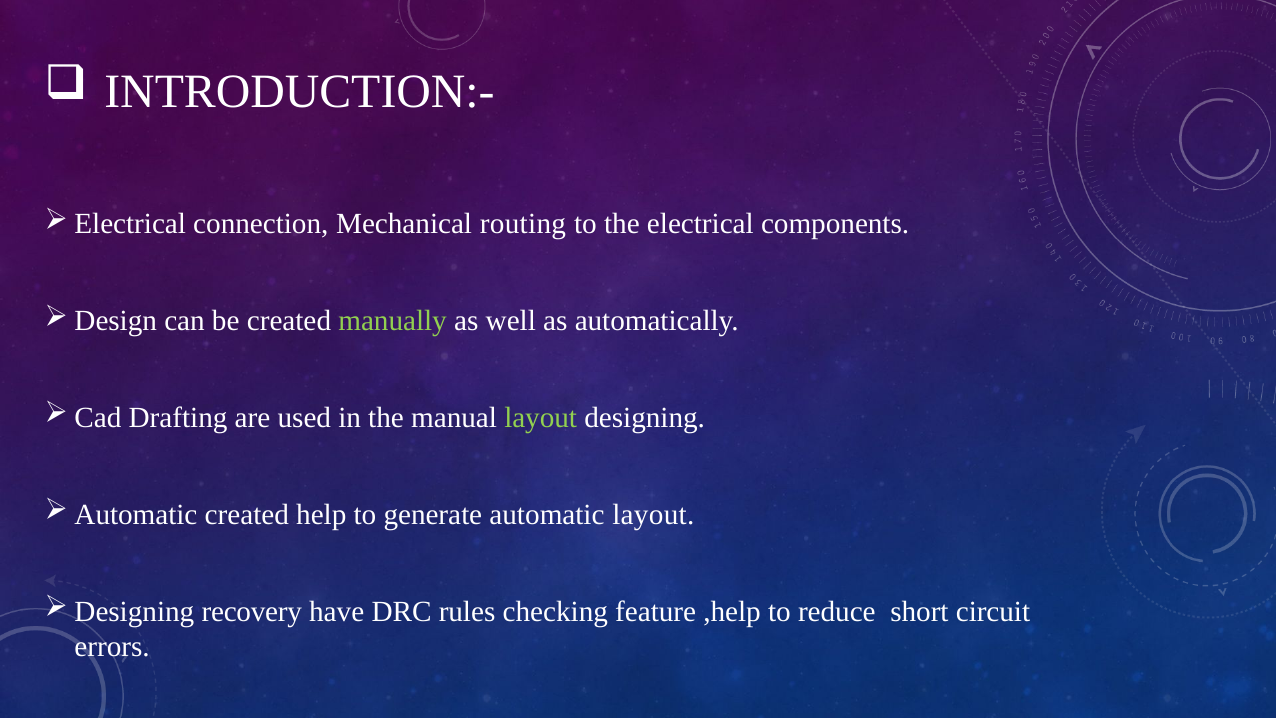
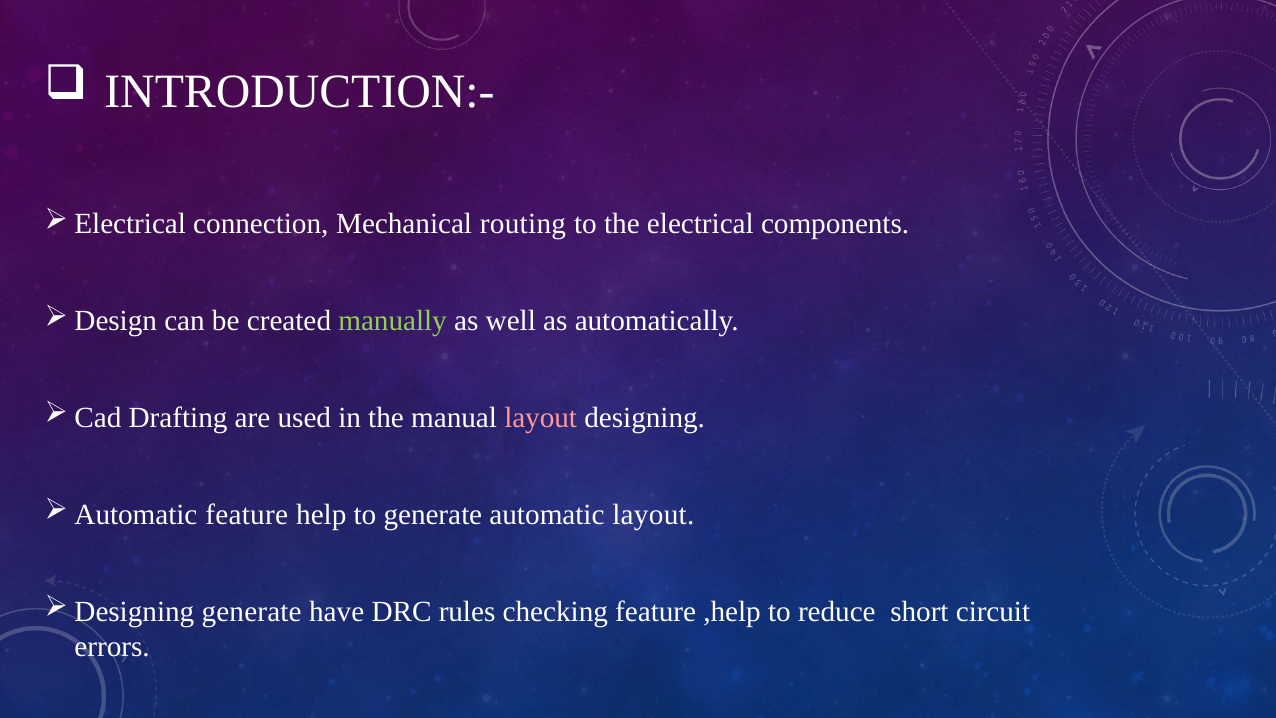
layout at (541, 418) colour: light green -> pink
created at (247, 514): created -> feature
recovery at (252, 611): recovery -> generate
